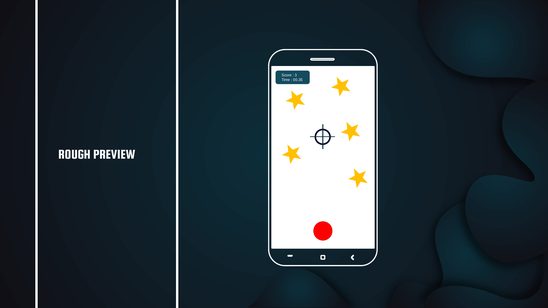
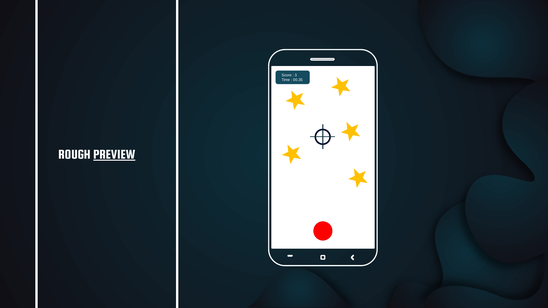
PREVIEW underline: none -> present
